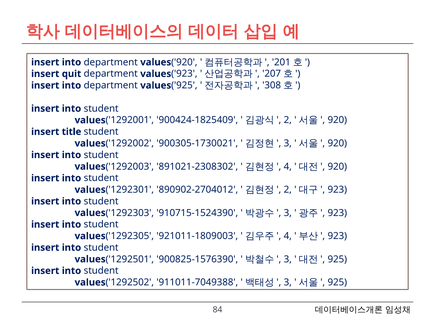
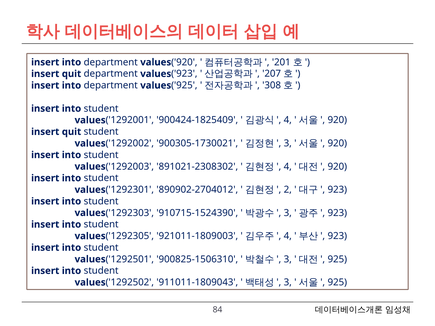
2 at (288, 120): 2 -> 4
title at (72, 132): title -> quit
900825-1576390: 900825-1576390 -> 900825-1506310
911011-7049388: 911011-7049388 -> 911011-1809043
